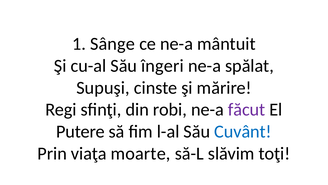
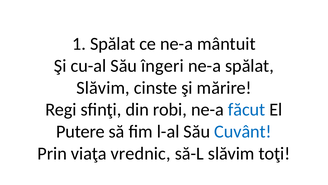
1 Sânge: Sânge -> Spălat
Supuşi at (103, 88): Supuşi -> Slăvim
făcut colour: purple -> blue
moarte: moarte -> vrednic
